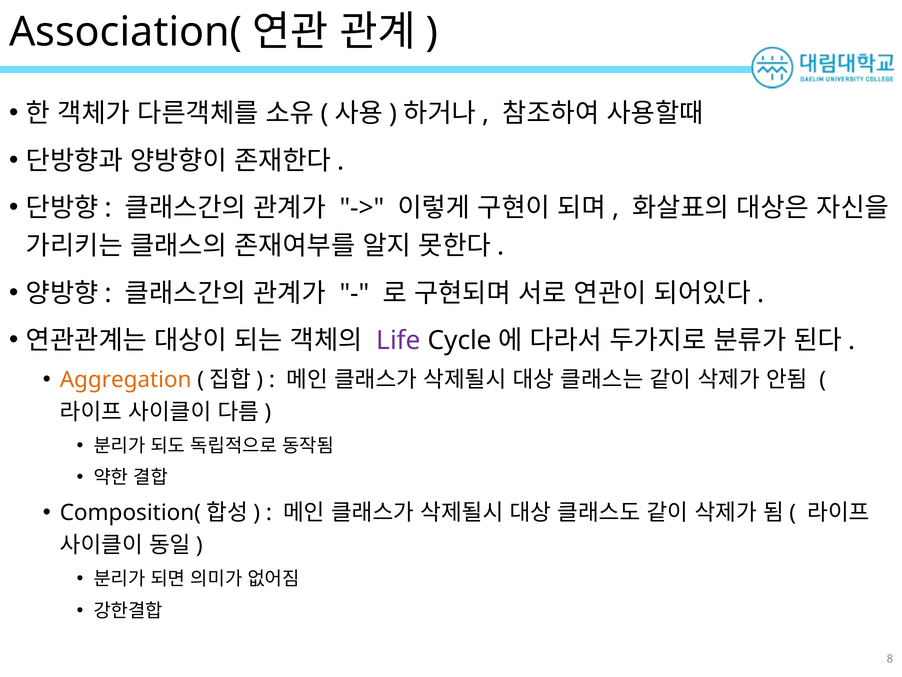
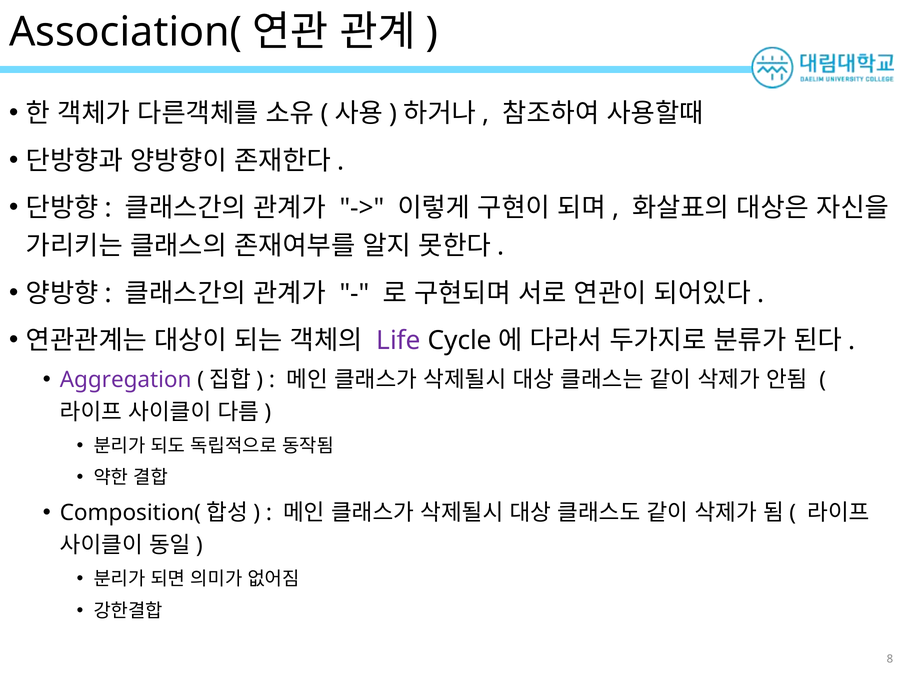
Aggregation colour: orange -> purple
